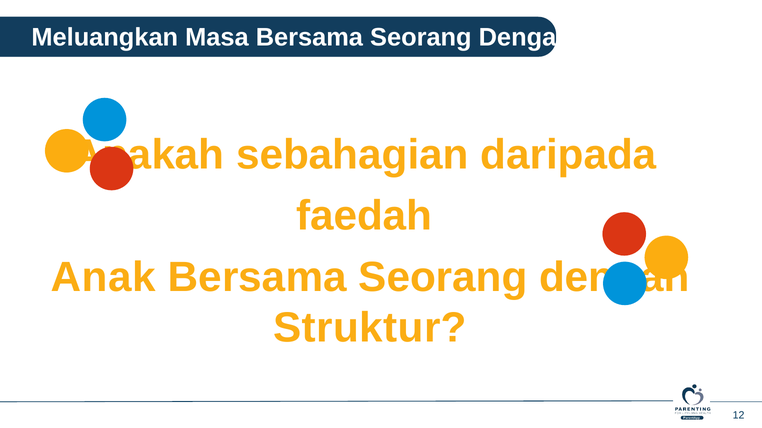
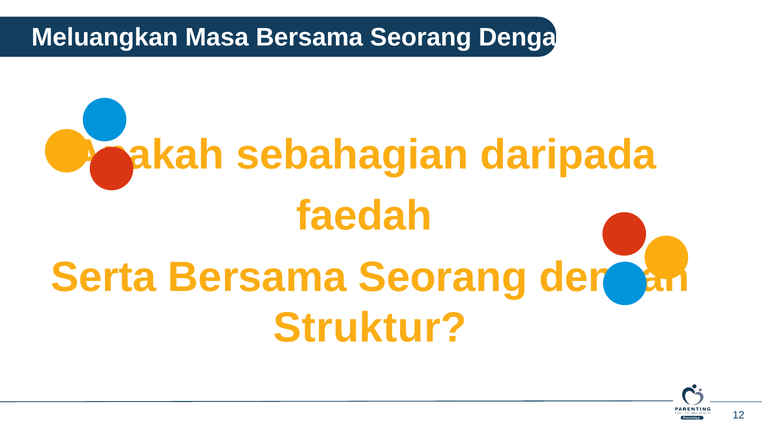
Anak at (103, 278): Anak -> Serta
